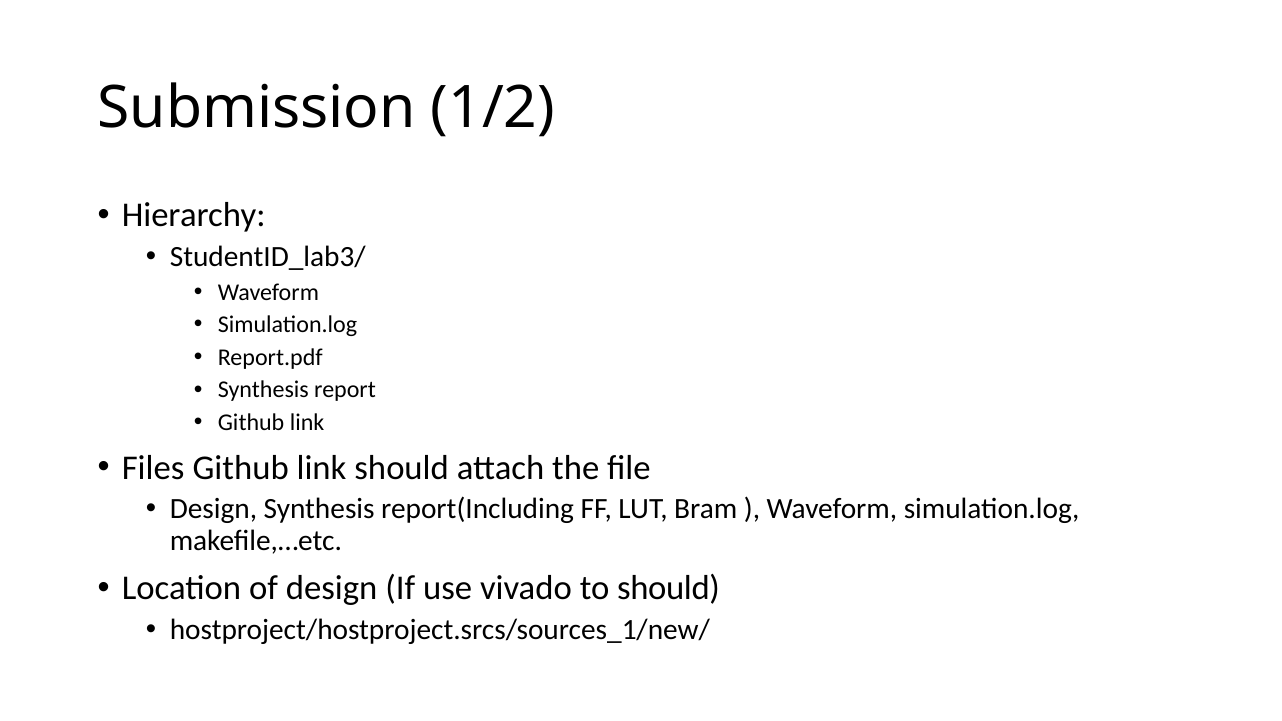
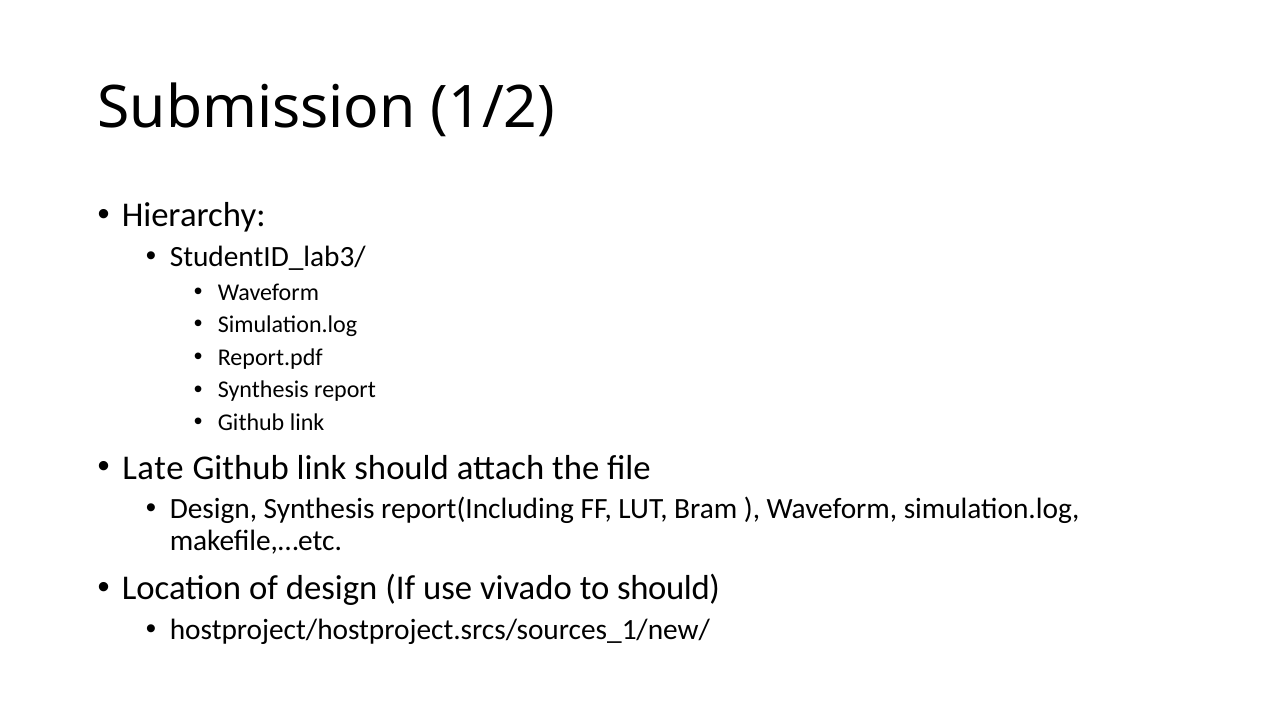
Files: Files -> Late
